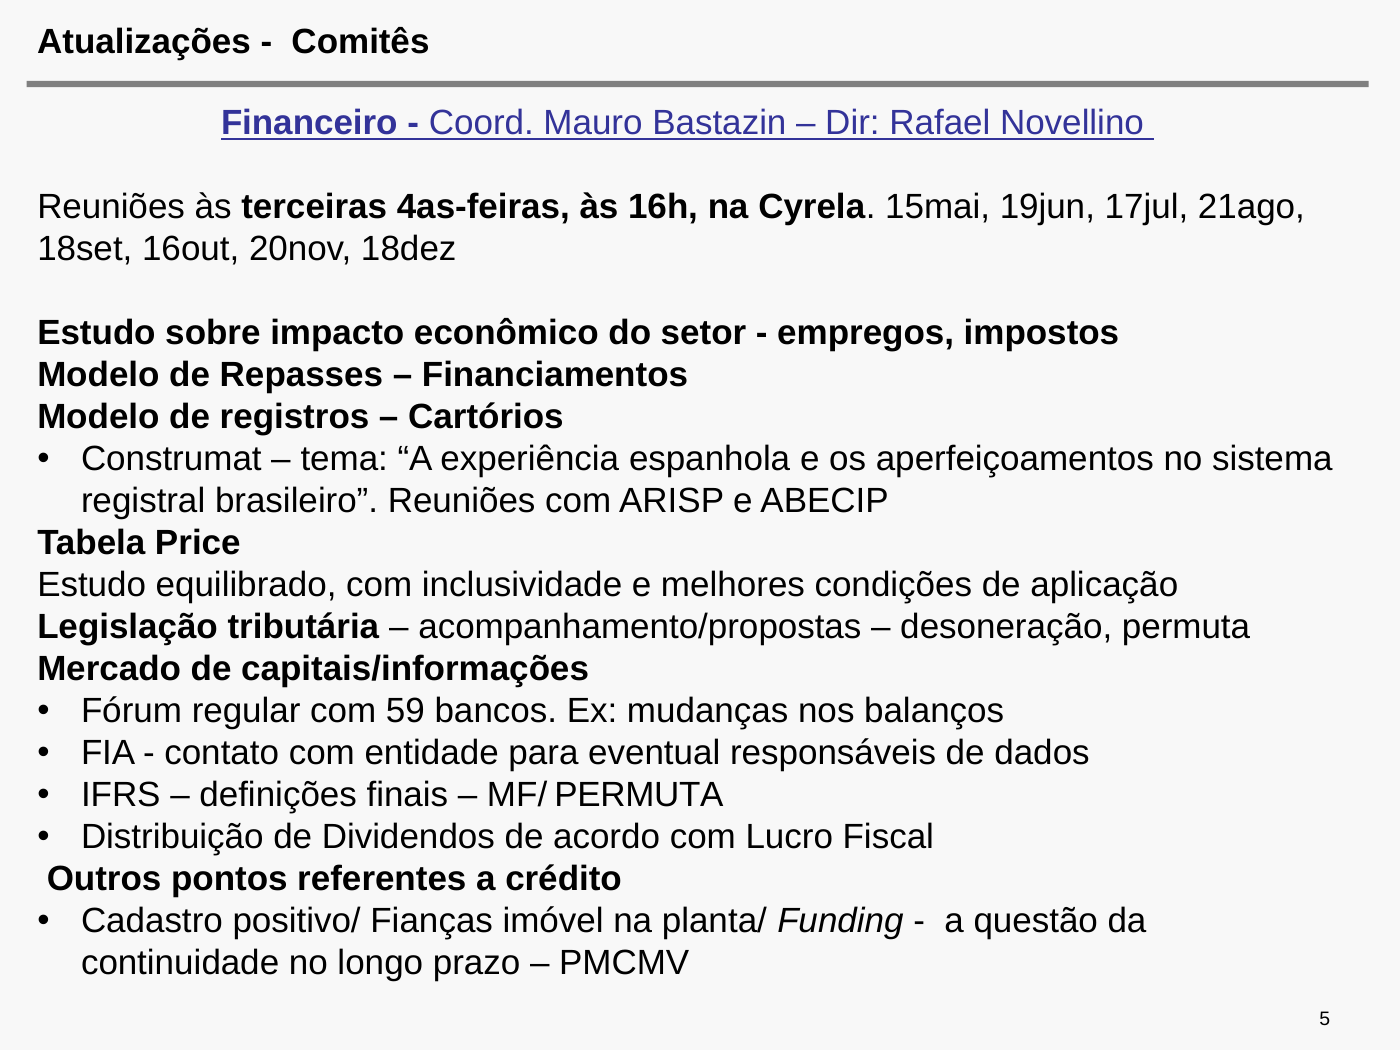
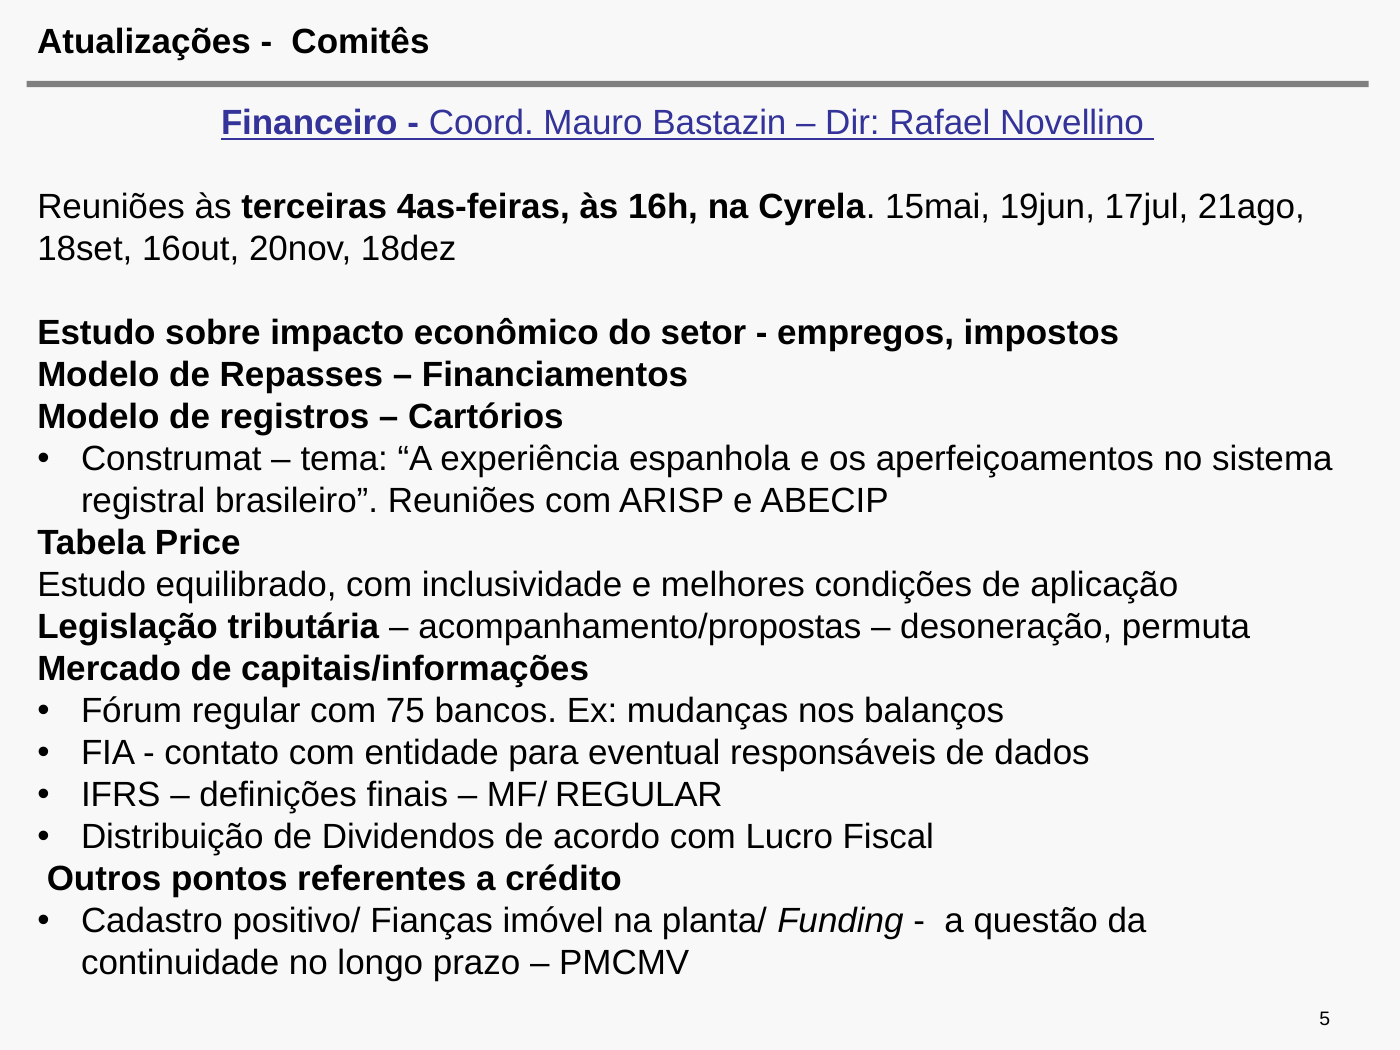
59: 59 -> 75
MF/ PERMUTA: PERMUTA -> REGULAR
